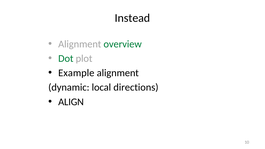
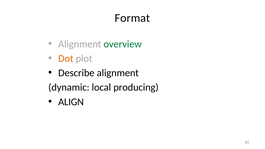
Instead: Instead -> Format
Dot colour: green -> orange
Example: Example -> Describe
directions: directions -> producing
